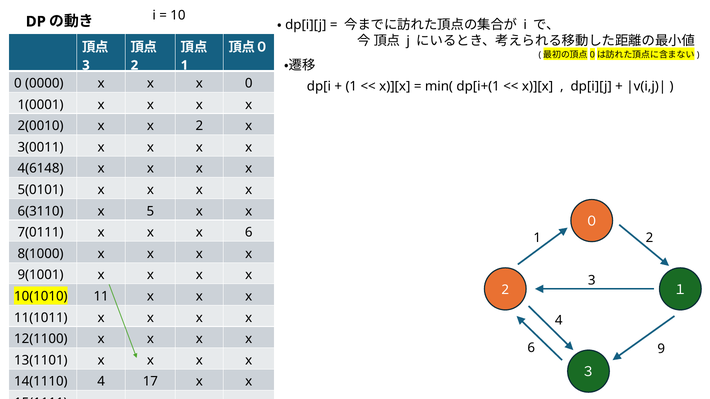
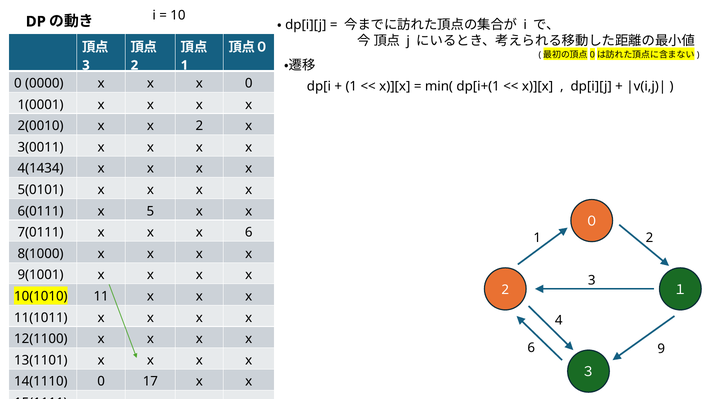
4(6148: 4(6148 -> 4(1434
6(3110: 6(3110 -> 6(0111
14(1110 4: 4 -> 0
